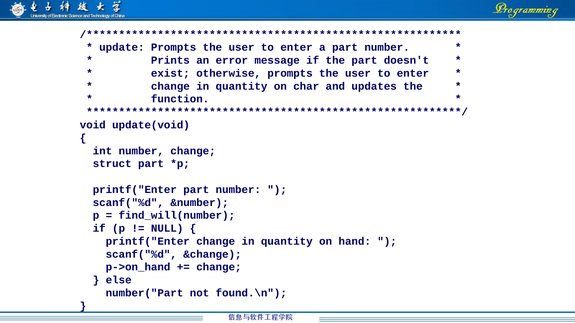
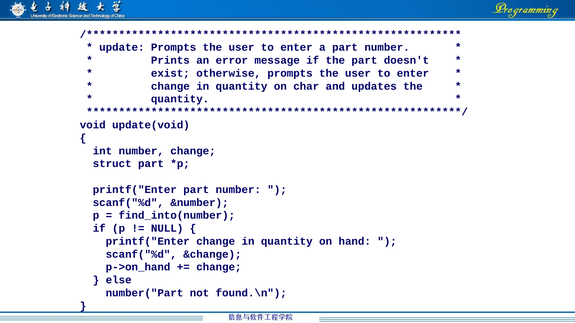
function at (180, 99): function -> quantity
find_will(number: find_will(number -> find_into(number
